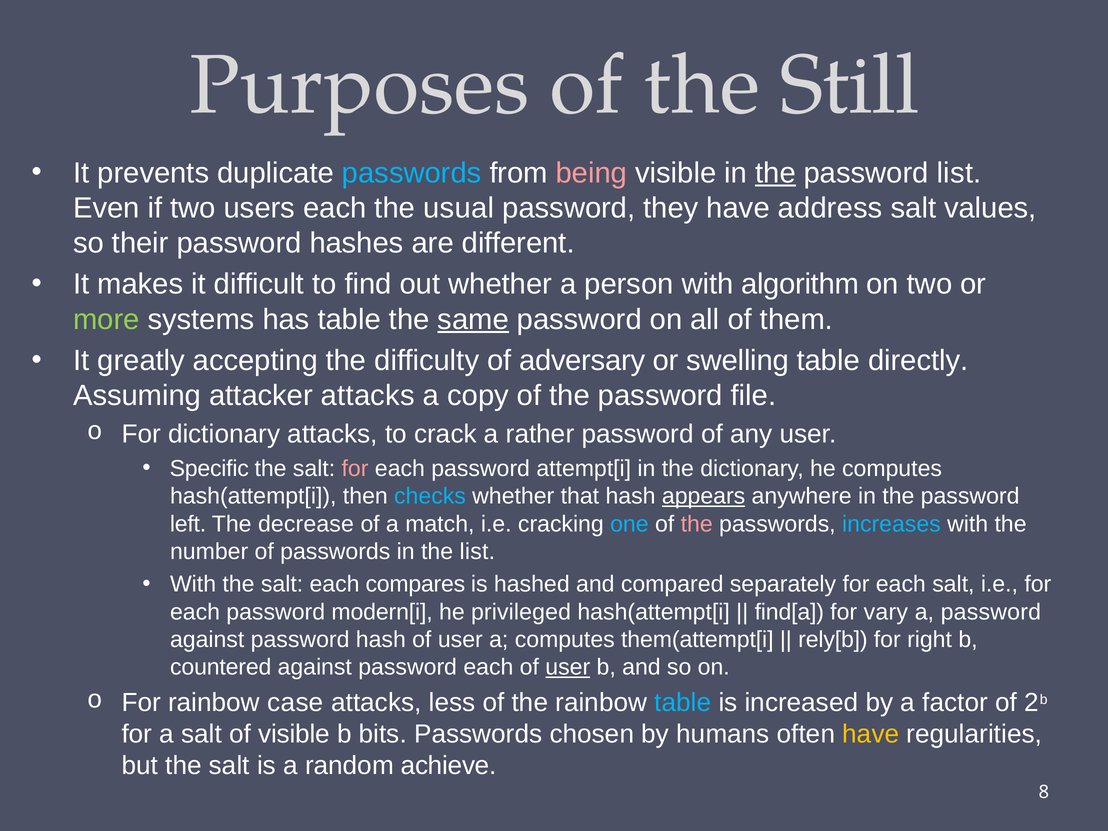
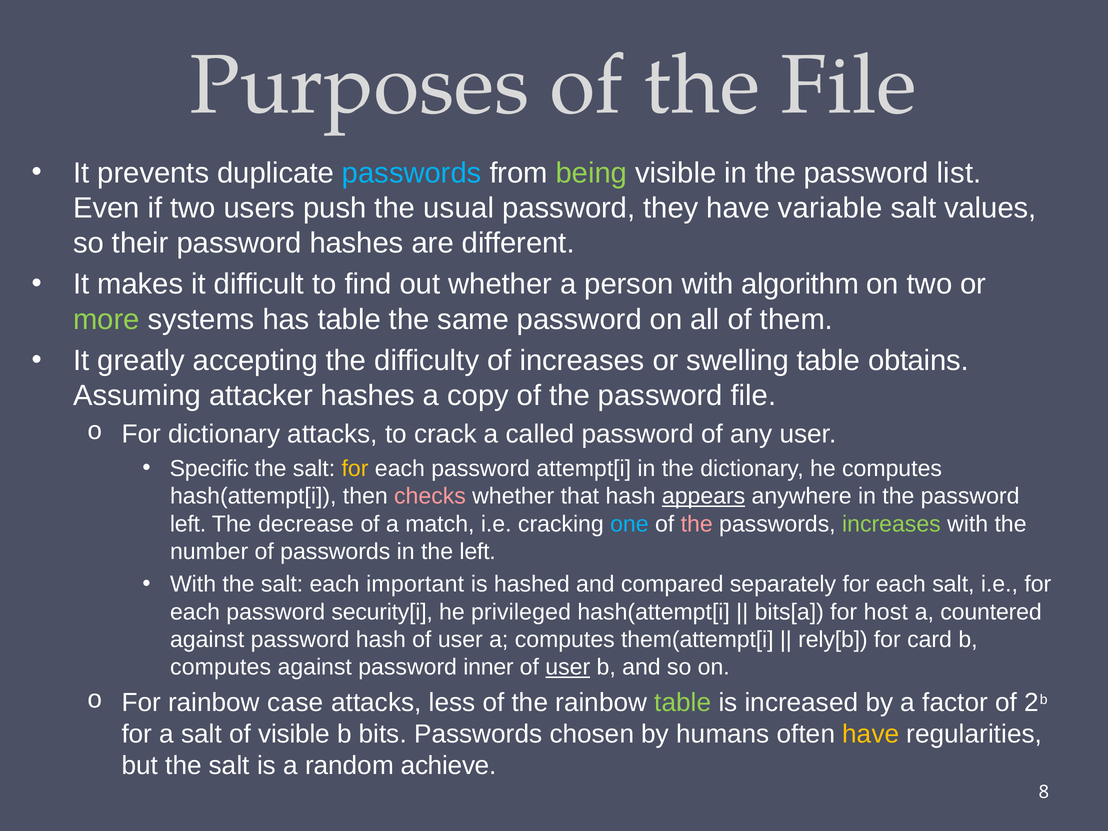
the Still: Still -> File
being colour: pink -> light green
the at (775, 173) underline: present -> none
users each: each -> push
address: address -> variable
same underline: present -> none
of adversary: adversary -> increases
directly: directly -> obtains
attacker attacks: attacks -> hashes
rather: rather -> called
for at (355, 469) colour: pink -> yellow
checks colour: light blue -> pink
increases at (891, 524) colour: light blue -> light green
the list: list -> left
compares: compares -> important
modern[i: modern[i -> security[i
find[a: find[a -> bits[a
vary: vary -> host
a password: password -> countered
right: right -> card
countered at (221, 667): countered -> computes
password each: each -> inner
table at (683, 703) colour: light blue -> light green
